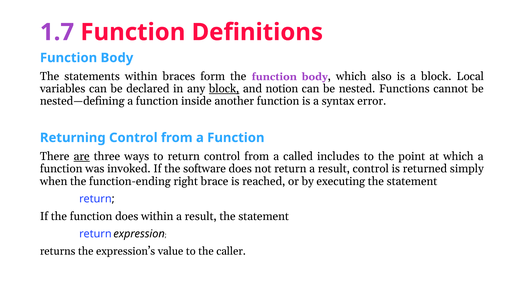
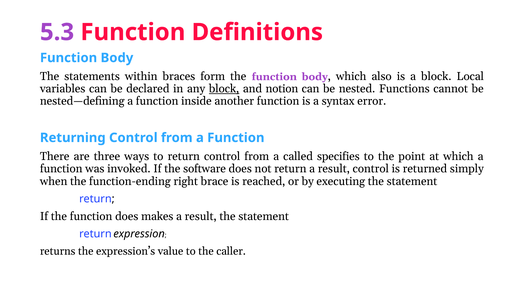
1.7: 1.7 -> 5.3
are underline: present -> none
includes: includes -> specifies
does within: within -> makes
